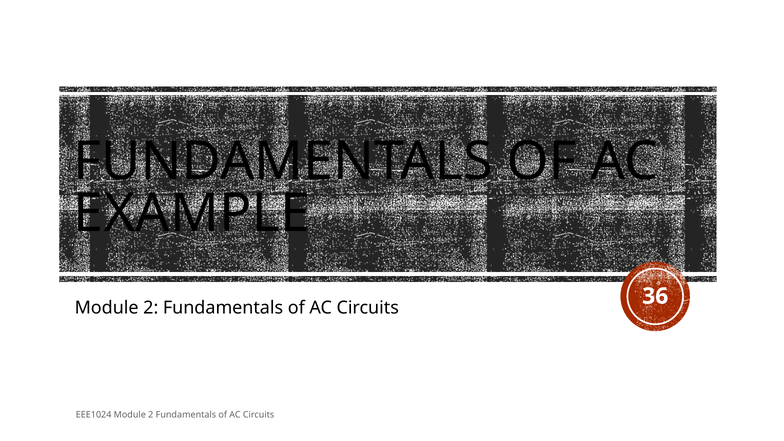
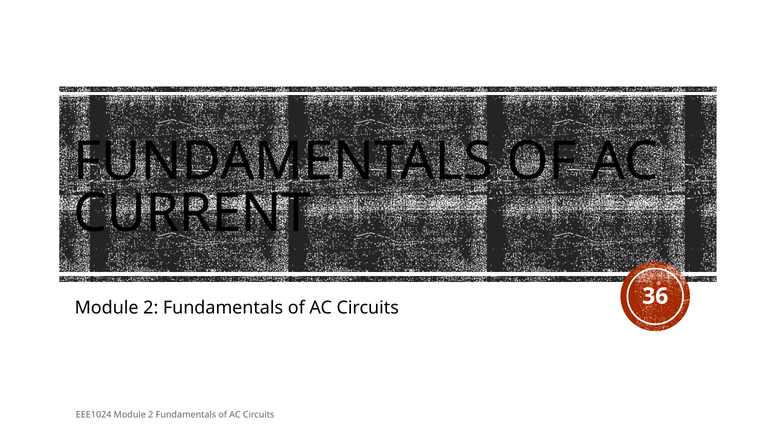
EXAMPLE: EXAMPLE -> CURRENT
